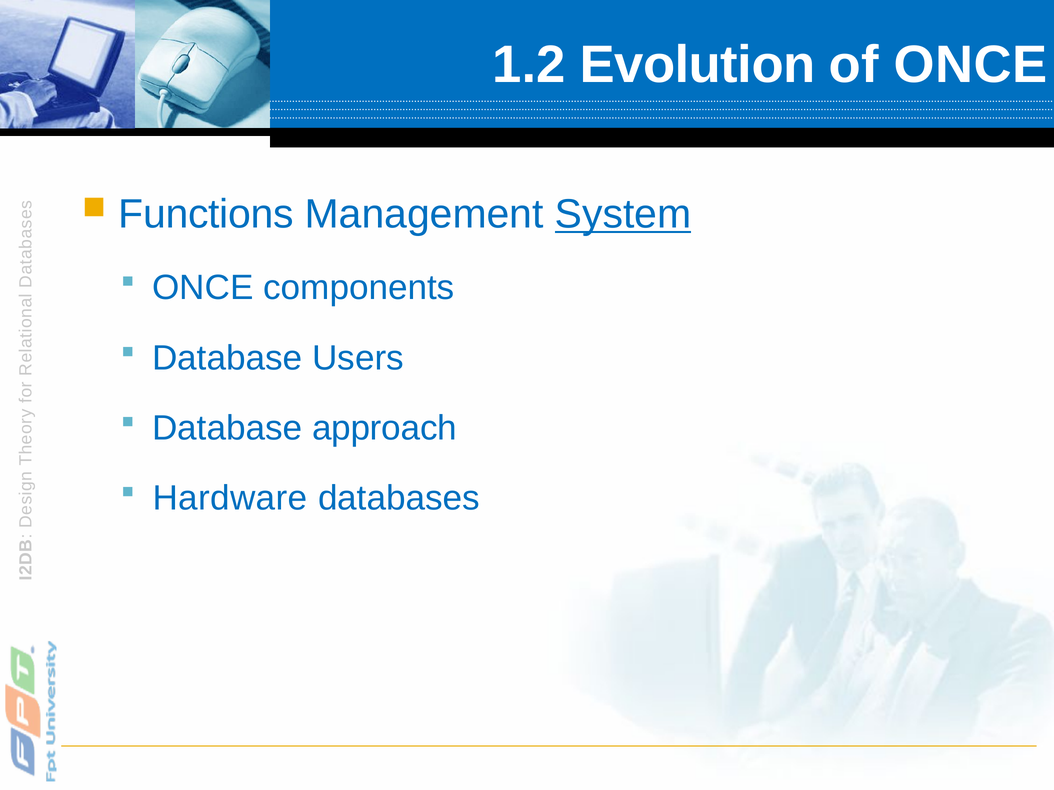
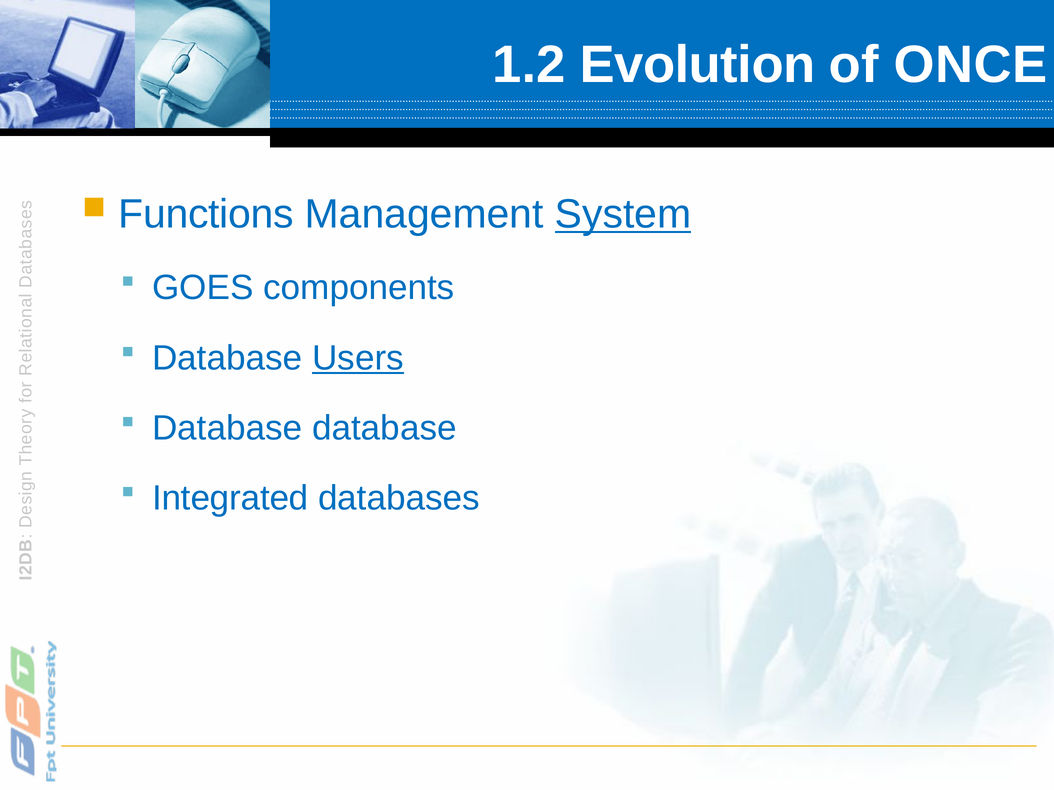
ONCE at (203, 288): ONCE -> GOES
Users underline: none -> present
Database approach: approach -> database
Hardware: Hardware -> Integrated
